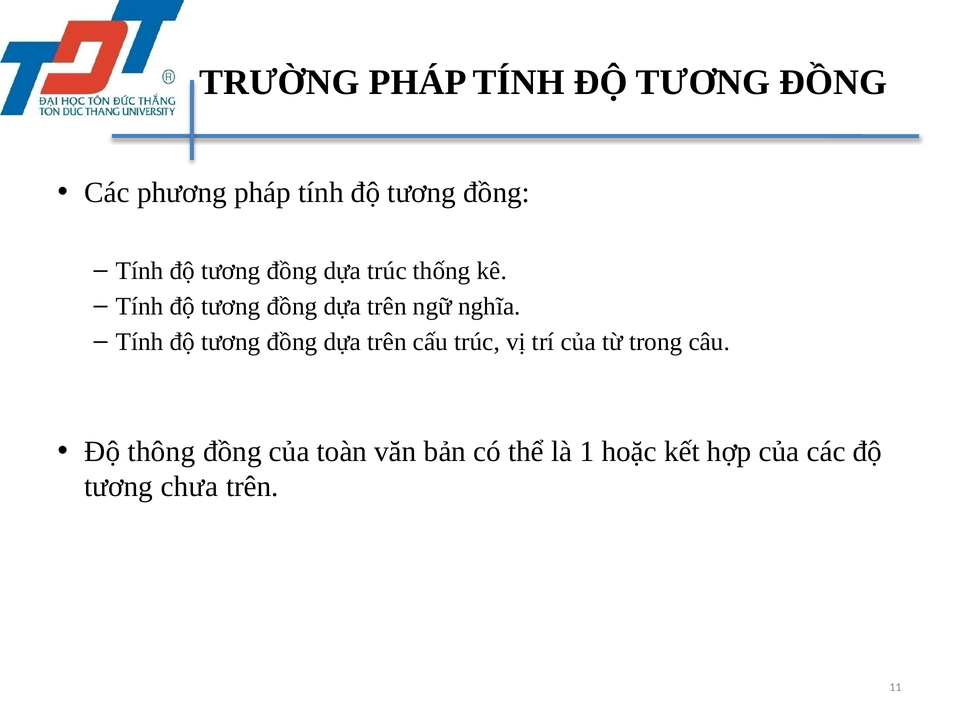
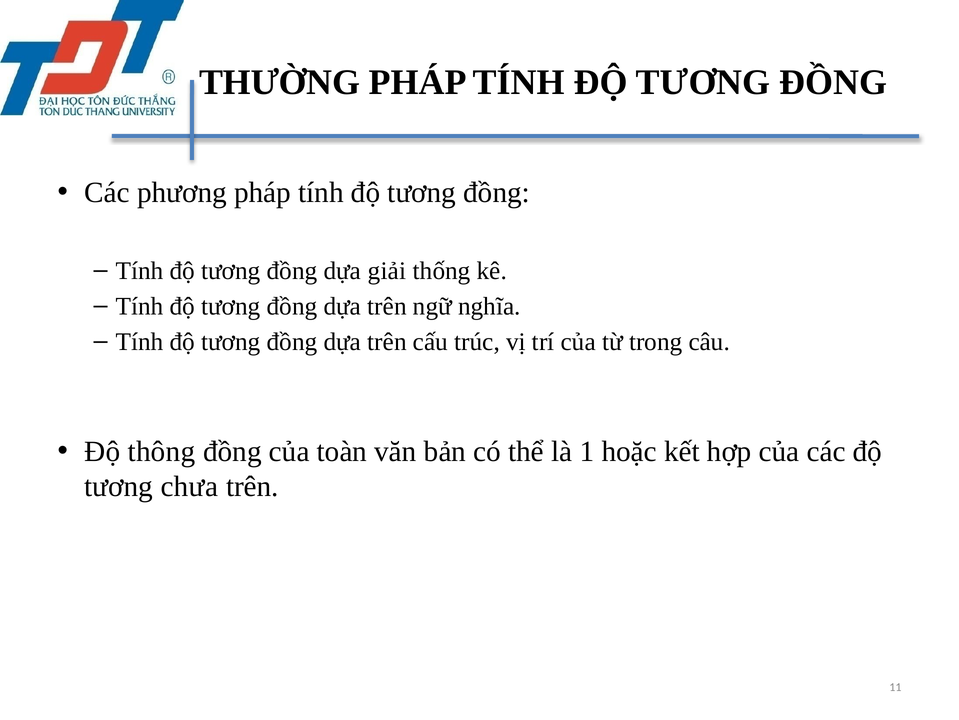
TRƯỜNG: TRƯỜNG -> THƯỜNG
dựa trúc: trúc -> giải
